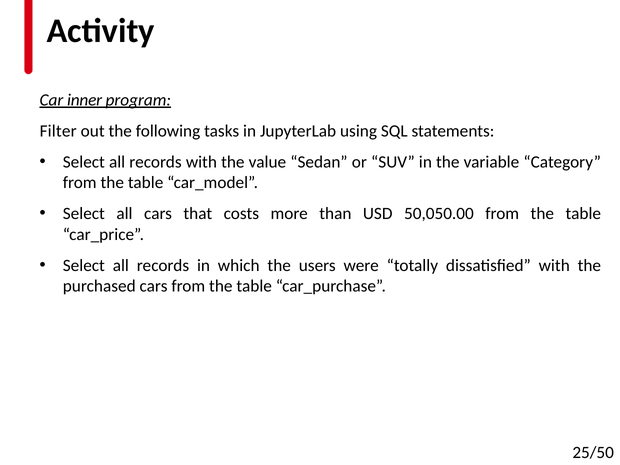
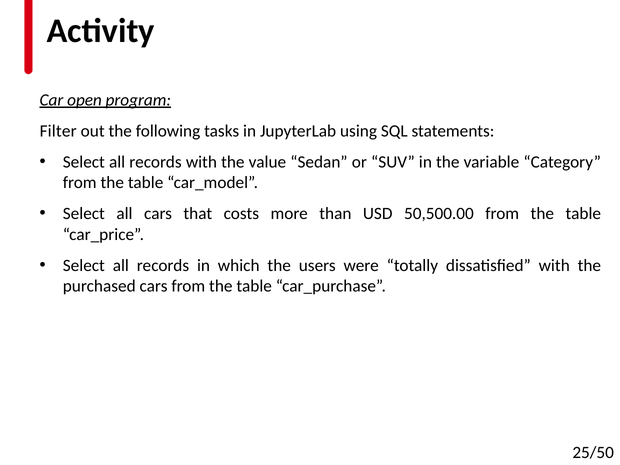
inner: inner -> open
50,050.00: 50,050.00 -> 50,500.00
